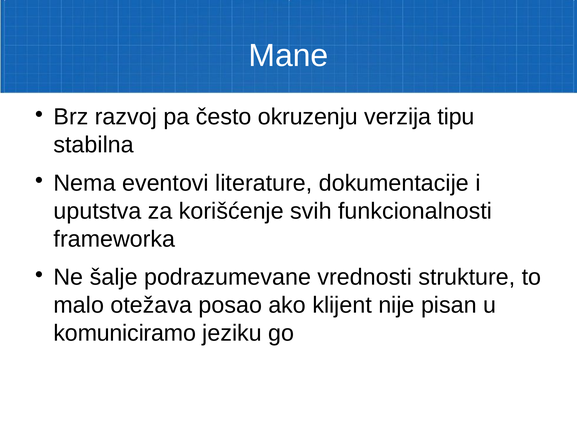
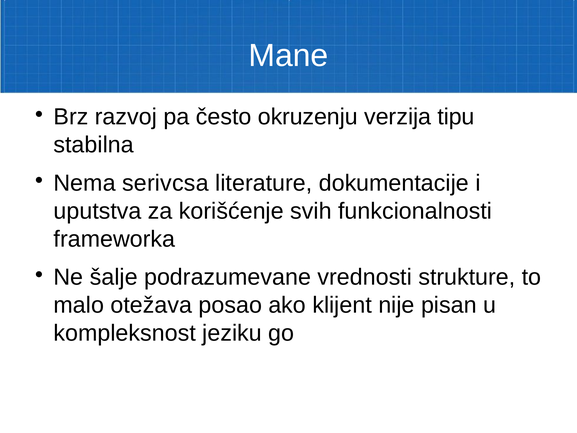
eventovi: eventovi -> serivcsa
komuniciramo: komuniciramo -> kompleksnost
